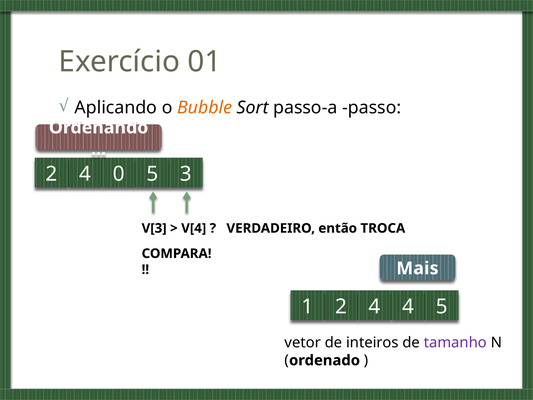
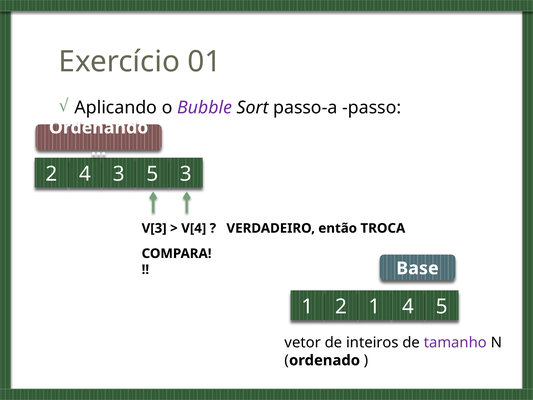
Bubble colour: orange -> purple
4 0: 0 -> 3
Mais: Mais -> Base
2 4: 4 -> 1
